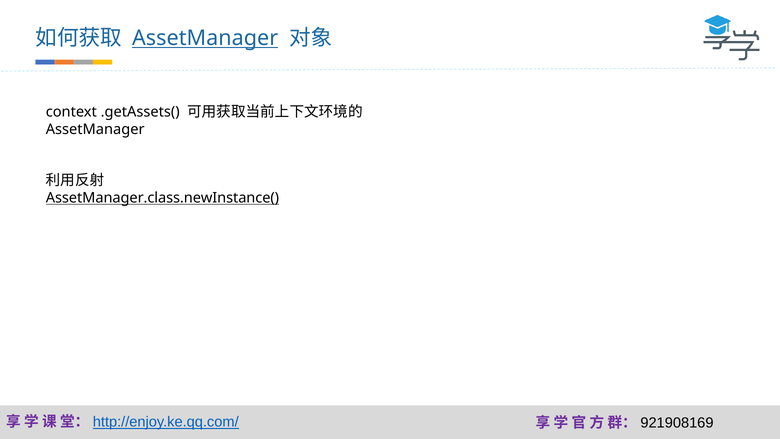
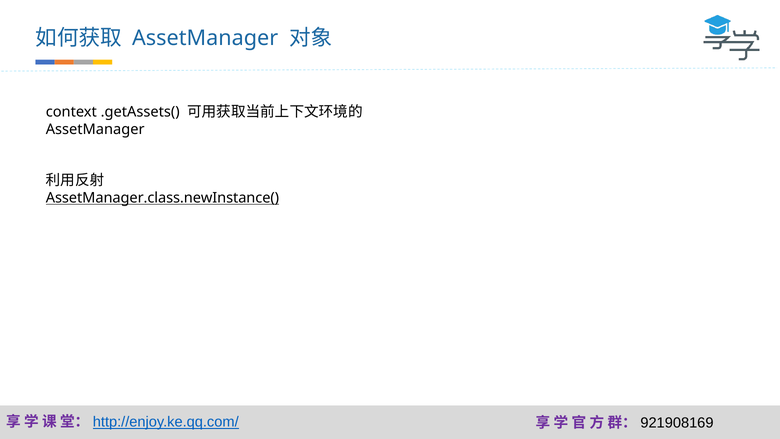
AssetManager at (205, 38) underline: present -> none
